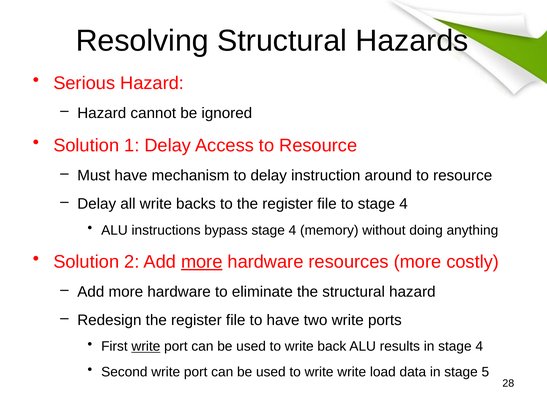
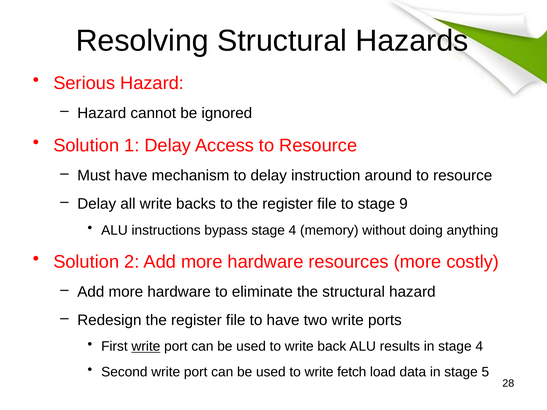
to stage 4: 4 -> 9
more at (202, 262) underline: present -> none
write write: write -> fetch
